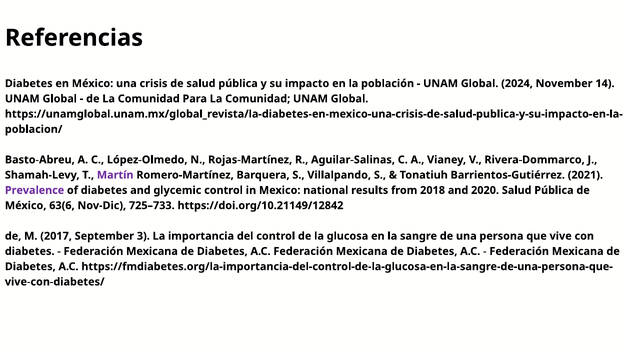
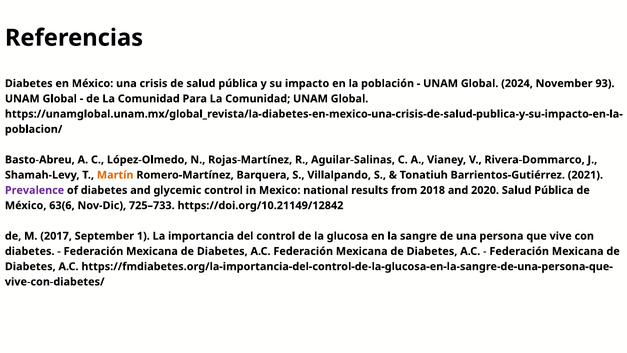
14: 14 -> 93
Martín colour: purple -> orange
3: 3 -> 1
